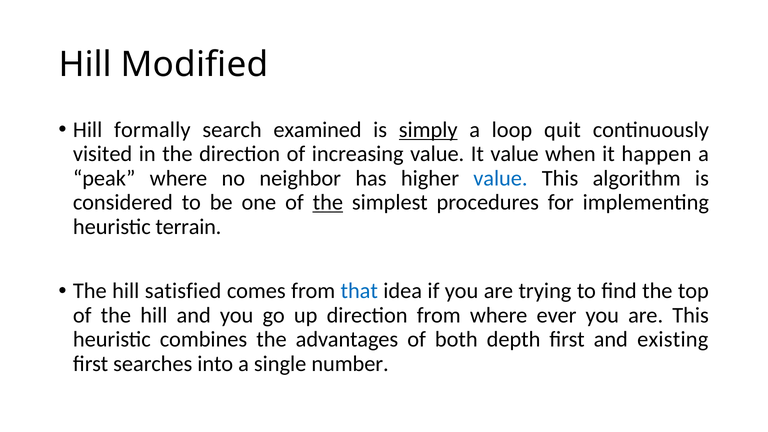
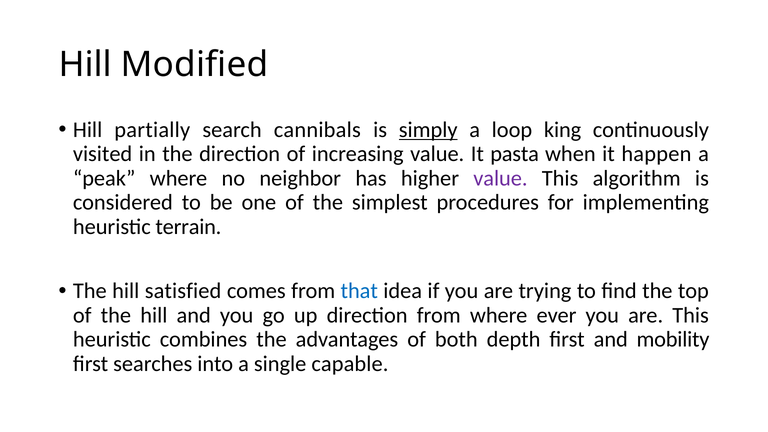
formally: formally -> partially
examined: examined -> cannibals
quit: quit -> king
It value: value -> pasta
value at (500, 178) colour: blue -> purple
the at (328, 202) underline: present -> none
existing: existing -> mobility
number: number -> capable
